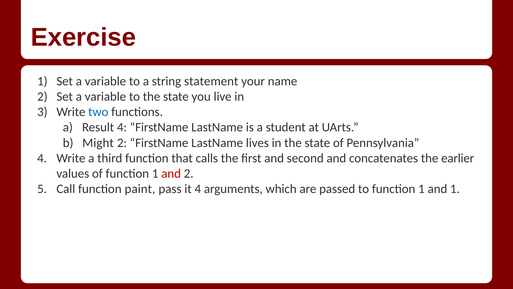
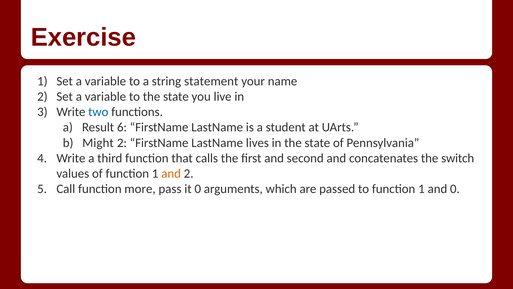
Result 4: 4 -> 6
earlier: earlier -> switch
and at (171, 173) colour: red -> orange
paint: paint -> more
it 4: 4 -> 0
and 1: 1 -> 0
